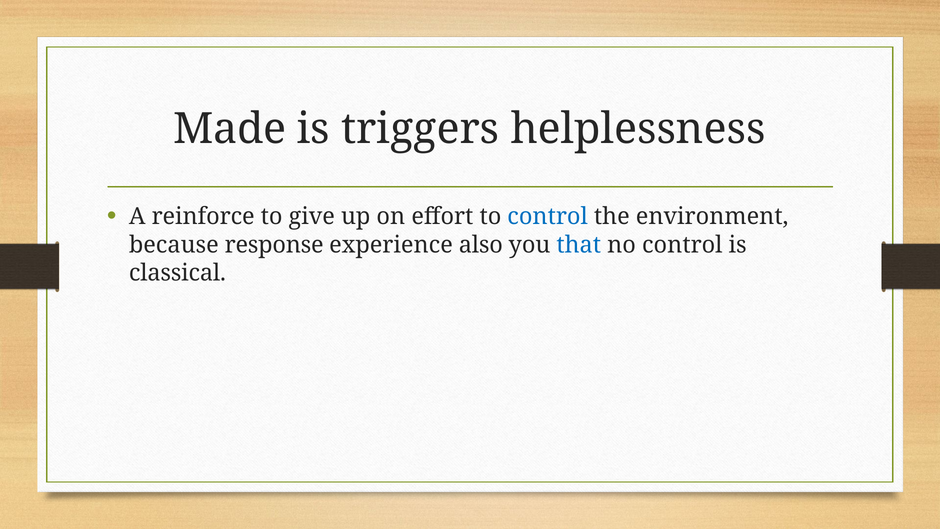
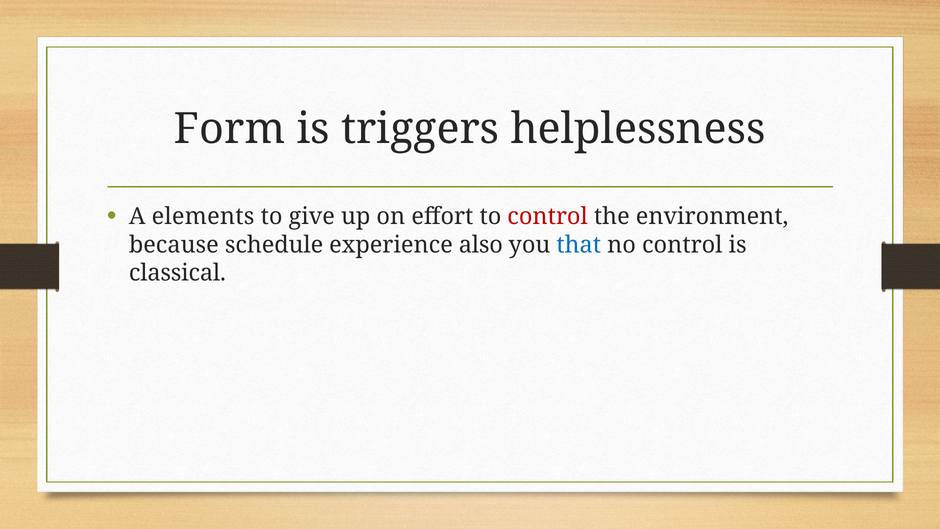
Made: Made -> Form
reinforce: reinforce -> elements
control at (548, 216) colour: blue -> red
response: response -> schedule
